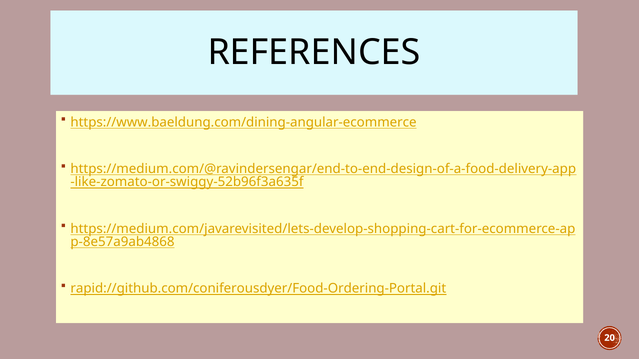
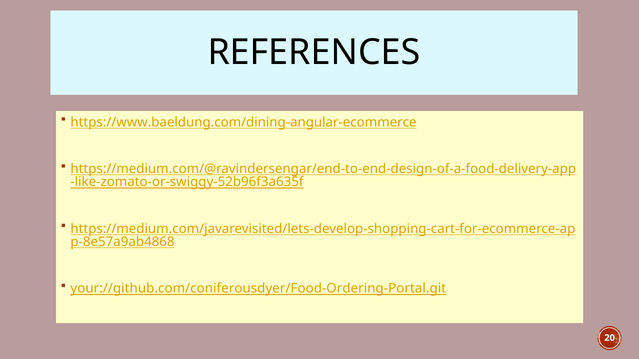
rapid://github.com/coniferousdyer/Food-Ordering-Portal.git: rapid://github.com/coniferousdyer/Food-Ordering-Portal.git -> your://github.com/coniferousdyer/Food-Ordering-Portal.git
